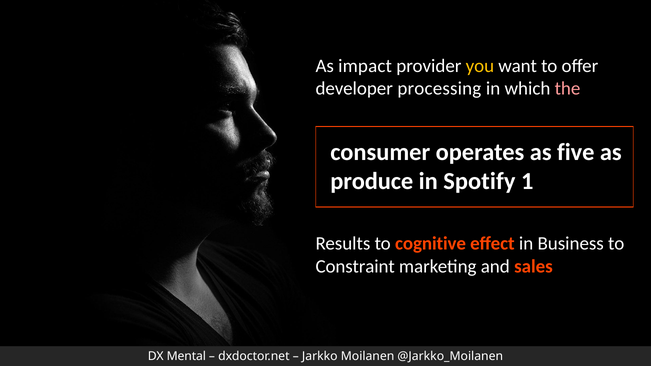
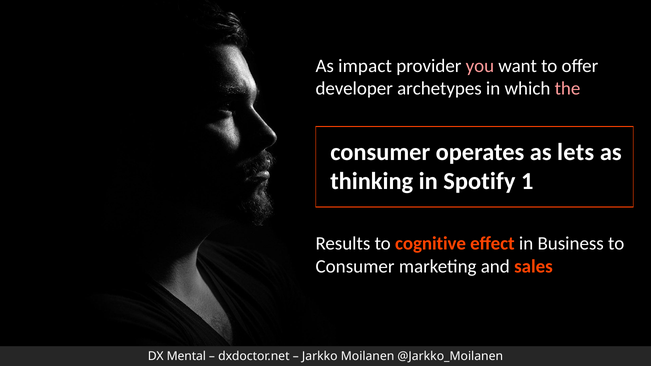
you colour: yellow -> pink
processing: processing -> archetypes
five: five -> lets
produce: produce -> thinking
Constraint at (355, 266): Constraint -> Consumer
